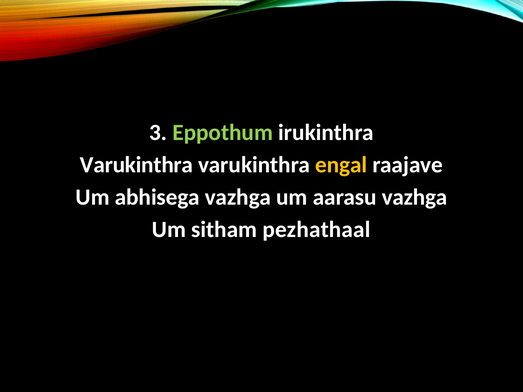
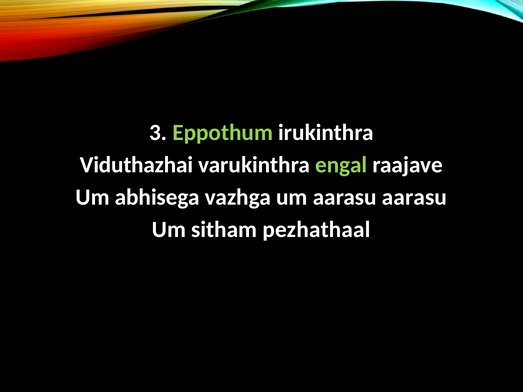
Varukinthra at (137, 165): Varukinthra -> Viduthazhai
engal colour: yellow -> light green
aarasu vazhga: vazhga -> aarasu
